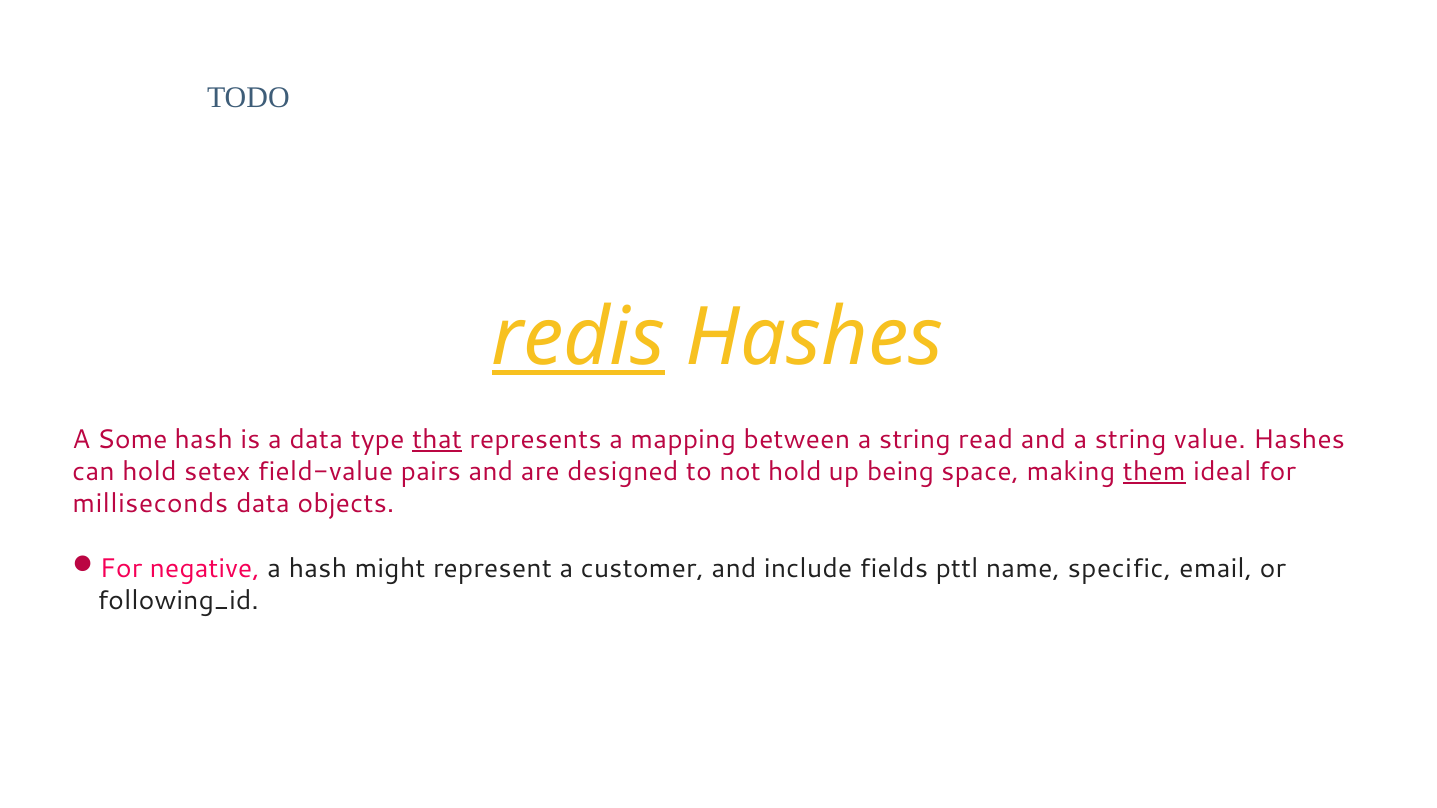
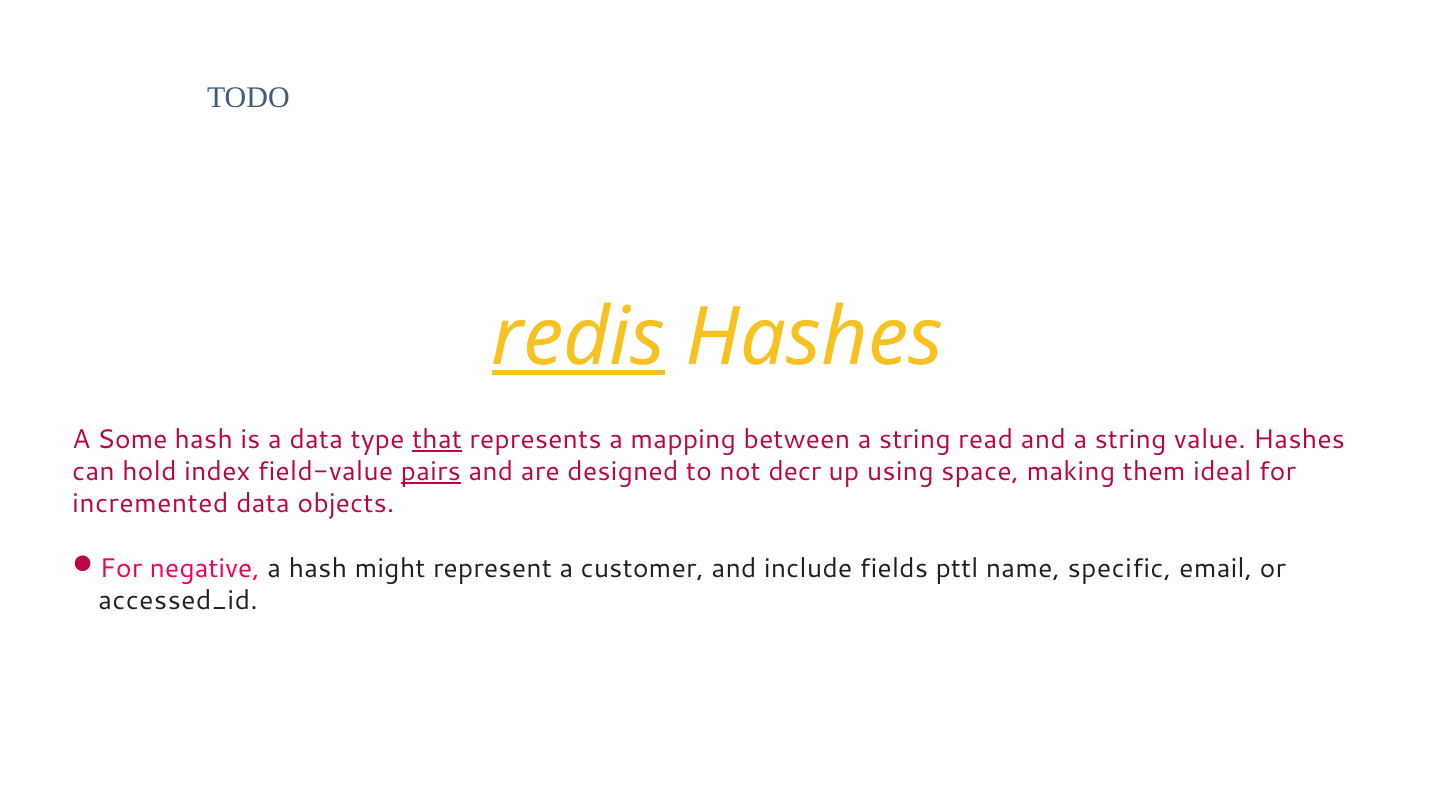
setex: setex -> index
pairs underline: none -> present
not hold: hold -> decr
being: being -> using
them underline: present -> none
milliseconds: milliseconds -> incremented
following_id: following_id -> accessed_id
